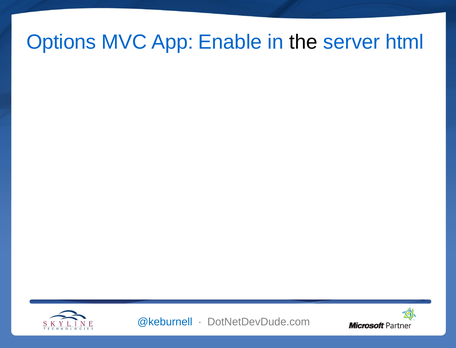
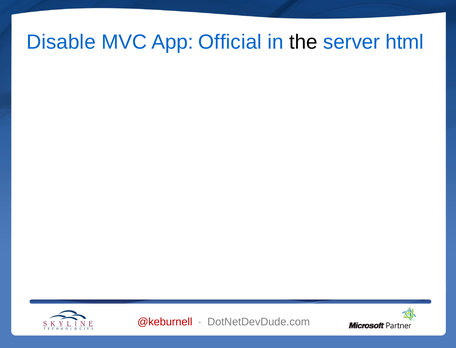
Options: Options -> Disable
Enable: Enable -> Official
@keburnell colour: blue -> red
